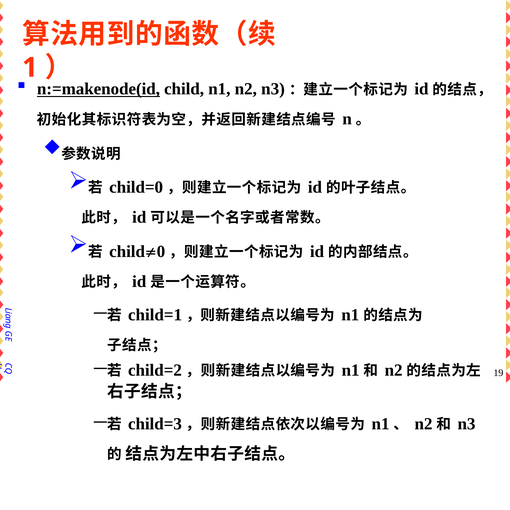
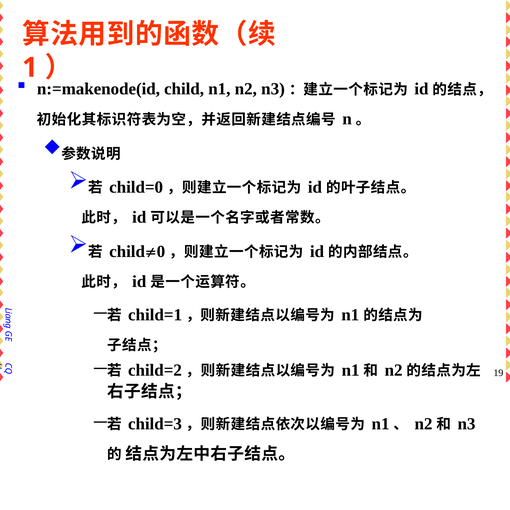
n:=makenode(id underline: present -> none
